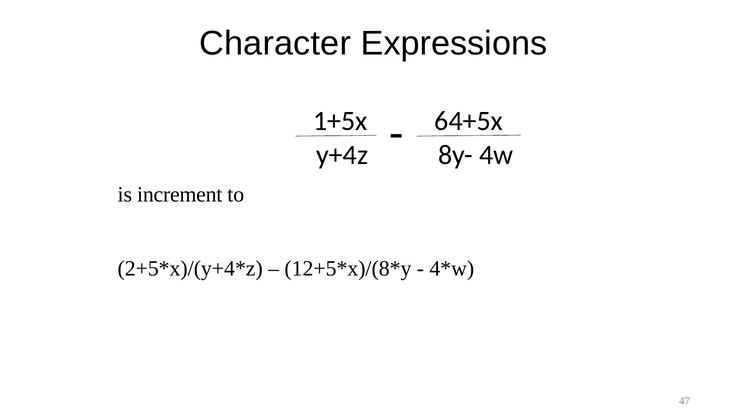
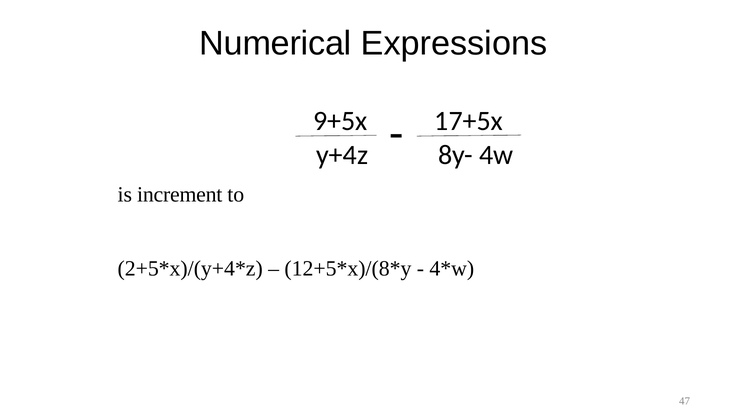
Character: Character -> Numerical
1+5x: 1+5x -> 9+5x
64+5x: 64+5x -> 17+5x
